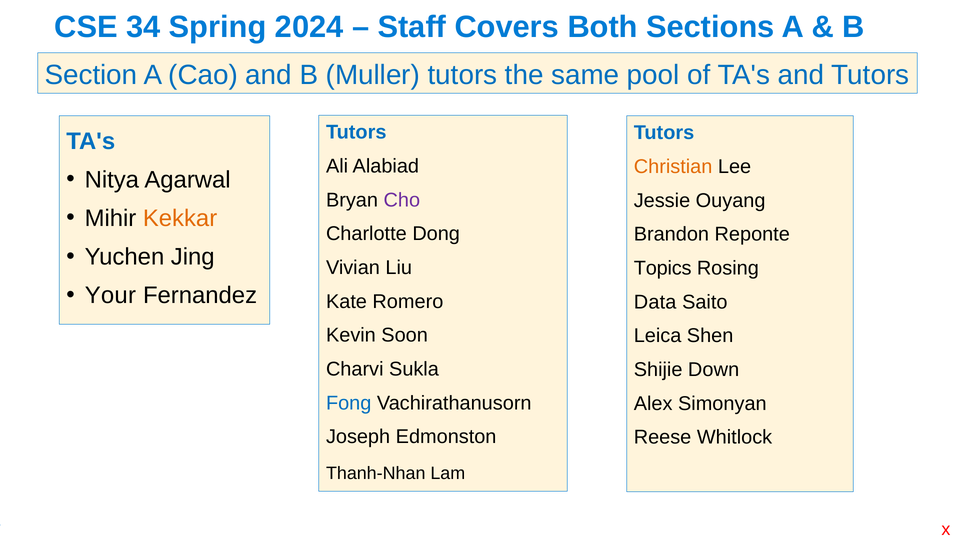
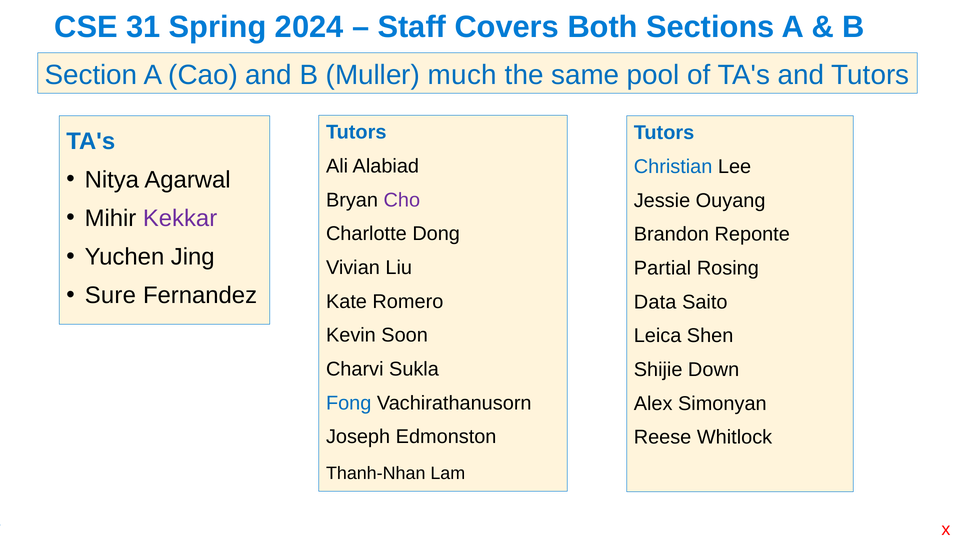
34: 34 -> 31
Muller tutors: tutors -> much
Christian colour: orange -> blue
Kekkar colour: orange -> purple
Topics: Topics -> Partial
Your: Your -> Sure
